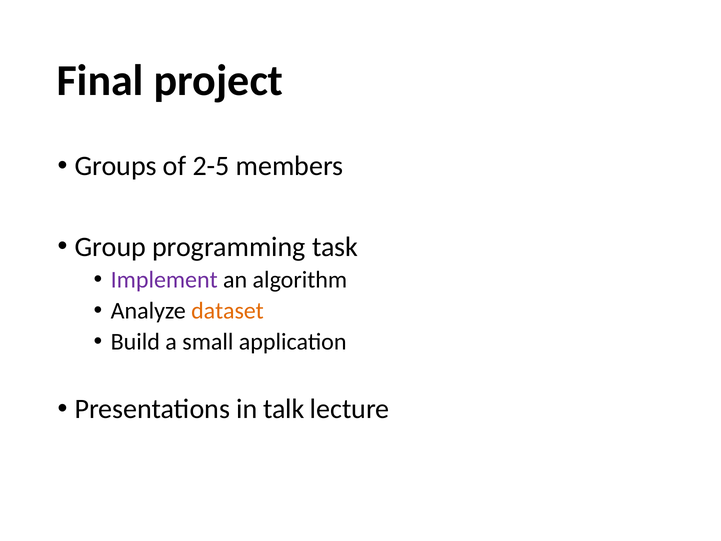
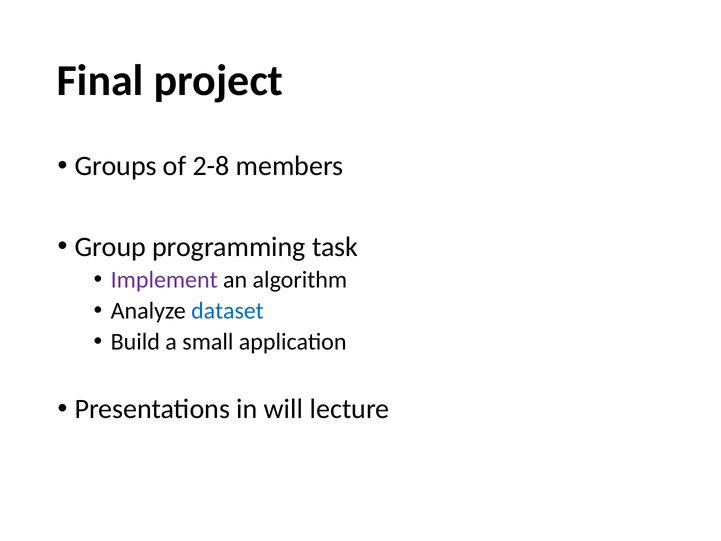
2-5: 2-5 -> 2-8
dataset colour: orange -> blue
talk: talk -> will
